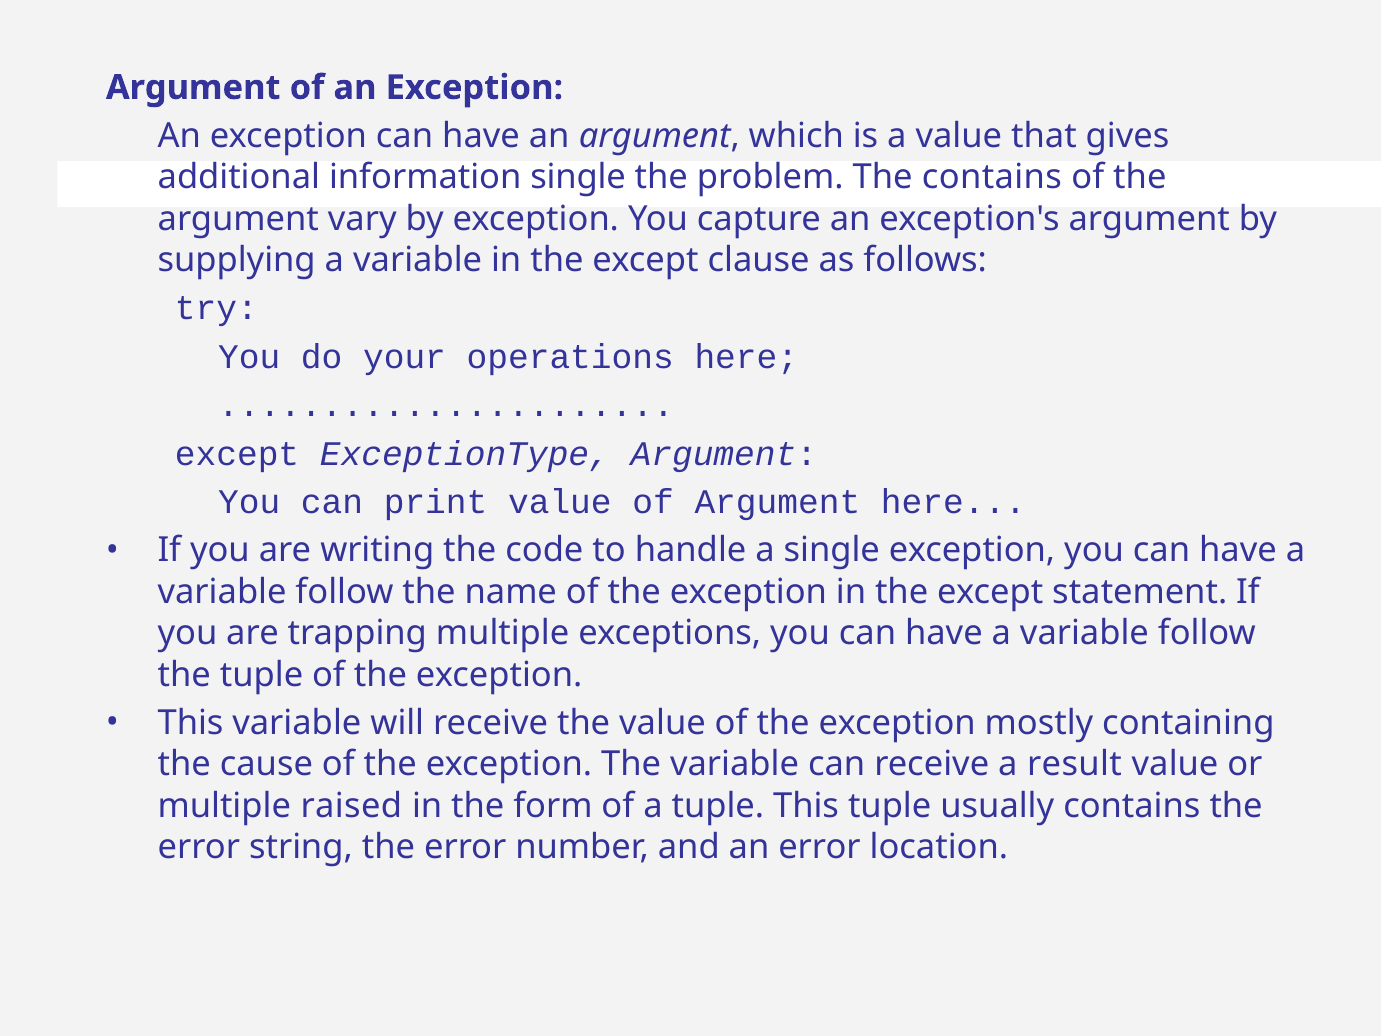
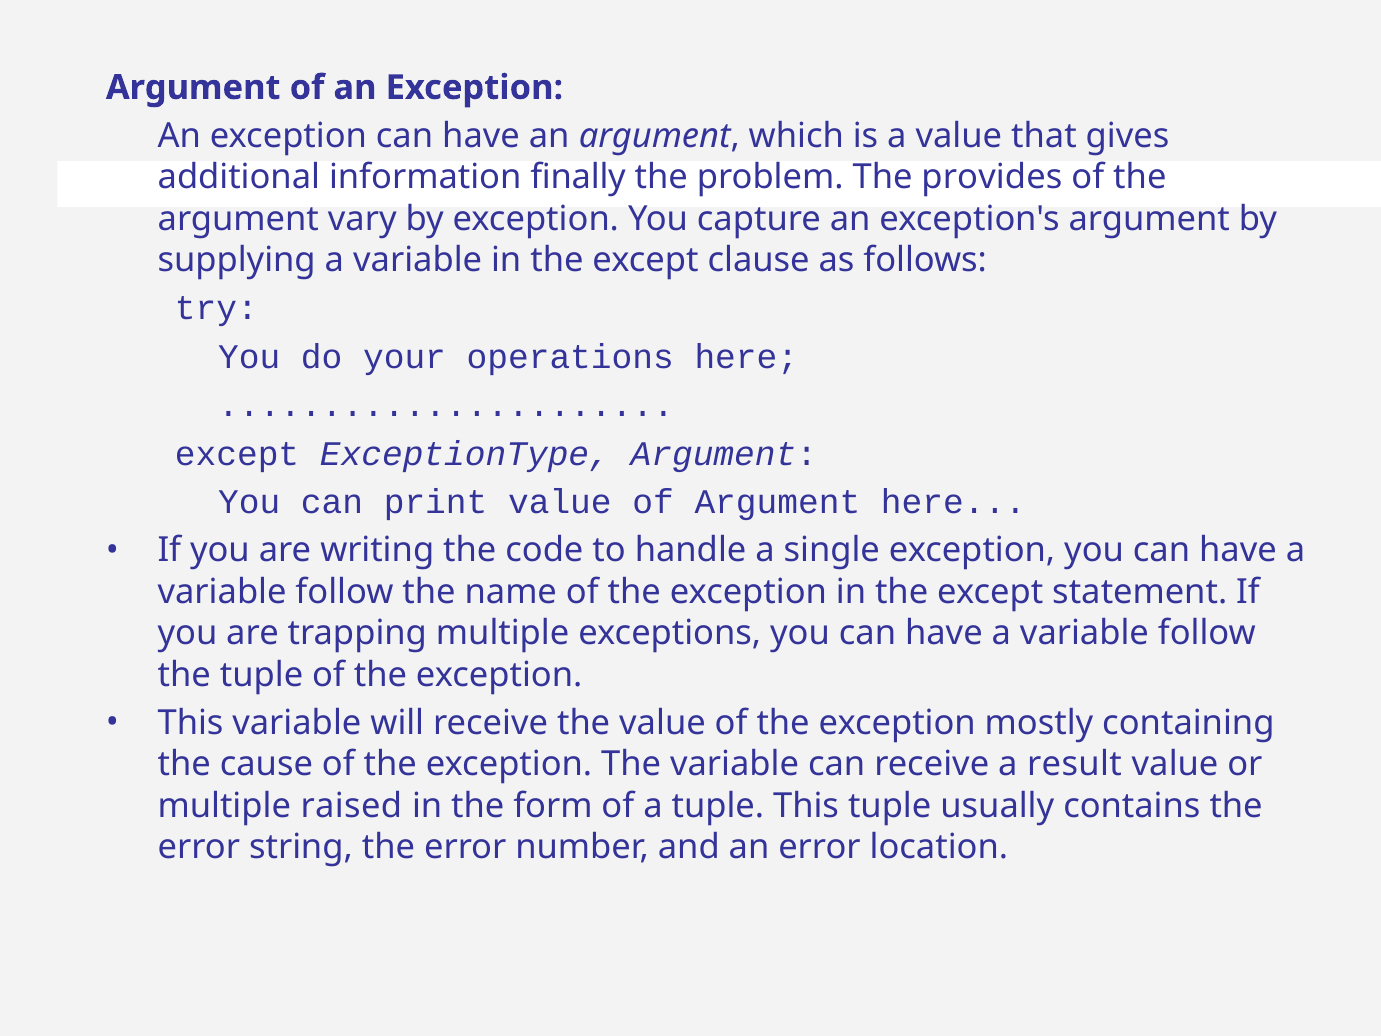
information single: single -> finally
The contains: contains -> provides
